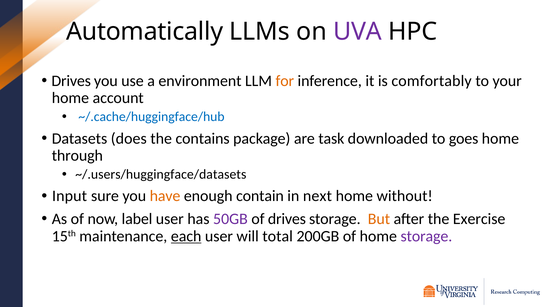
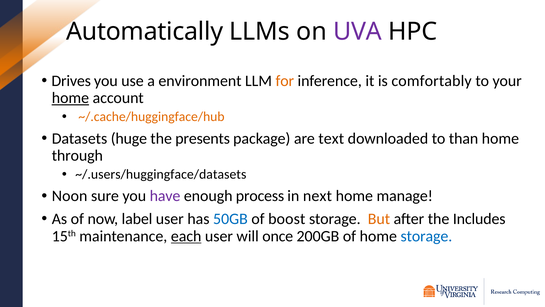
home at (70, 98) underline: none -> present
~/.cache/huggingface/hub colour: blue -> orange
does: does -> huge
contains: contains -> presents
task: task -> text
goes: goes -> than
Input: Input -> Noon
have colour: orange -> purple
contain: contain -> process
without: without -> manage
50GB colour: purple -> blue
of drives: drives -> boost
Exercise: Exercise -> Includes
total: total -> once
storage at (426, 236) colour: purple -> blue
